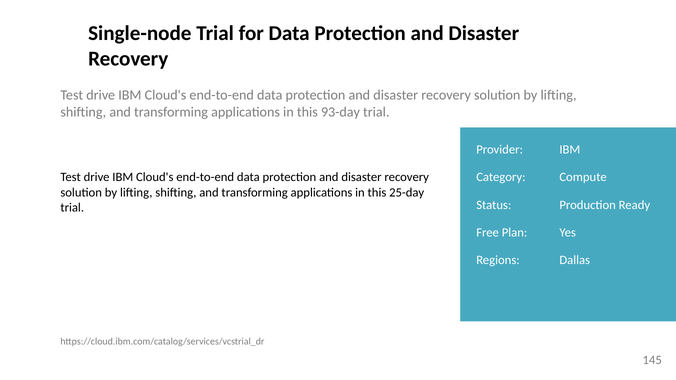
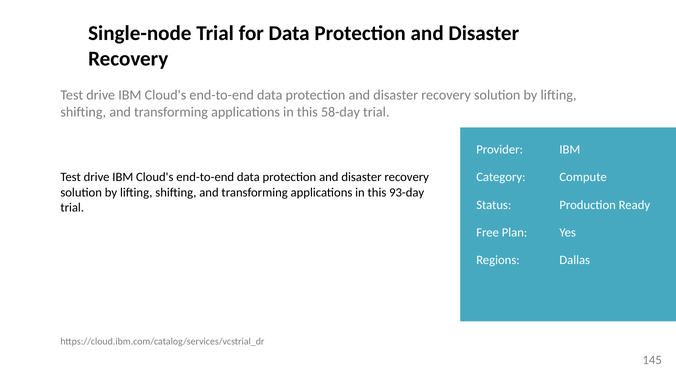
93-day: 93-day -> 58-day
25-day: 25-day -> 93-day
